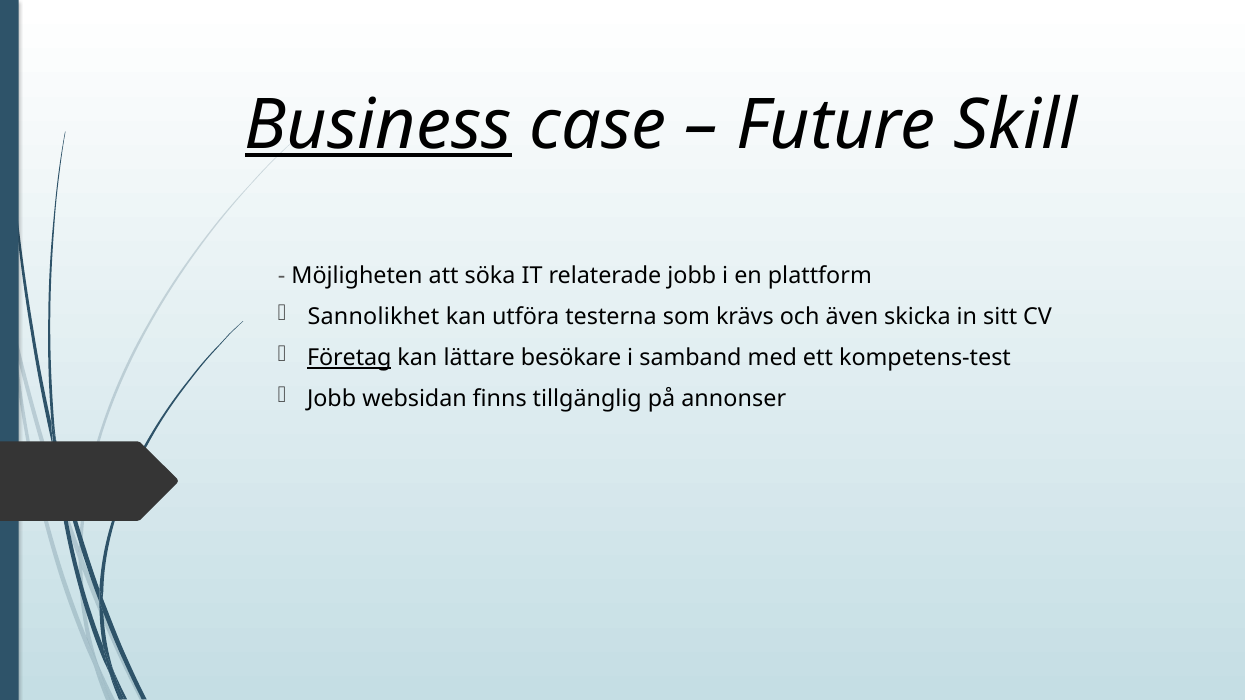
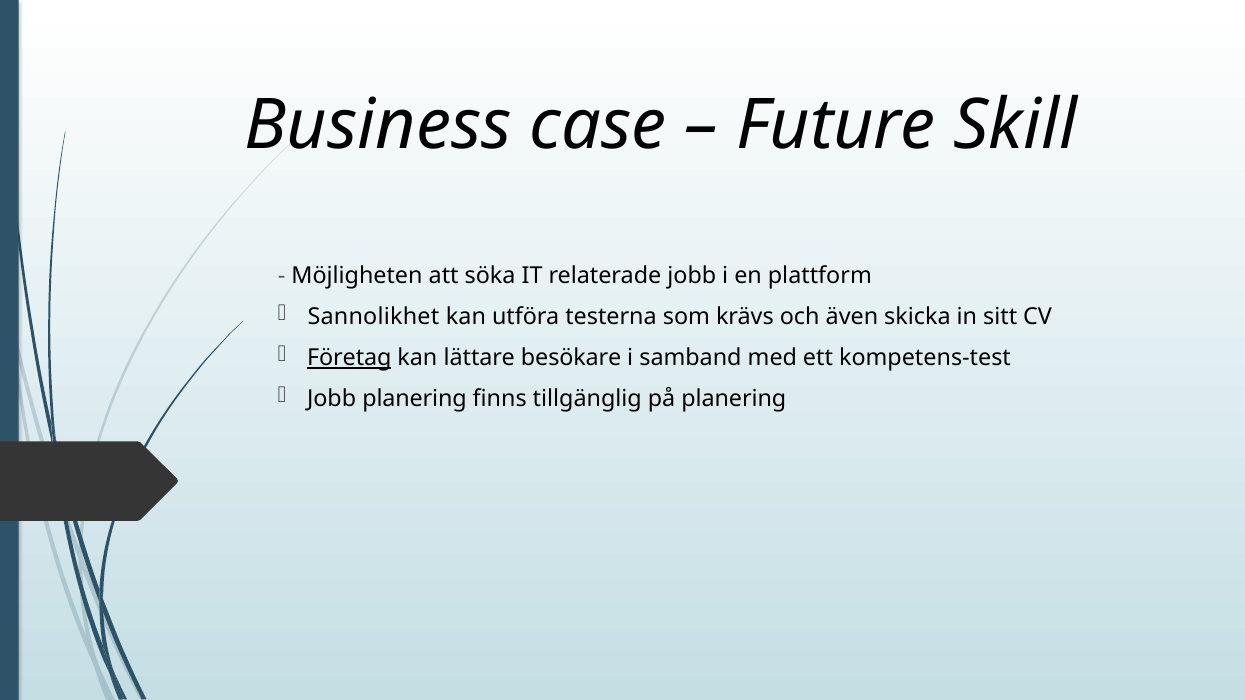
Business underline: present -> none
Jobb websidan: websidan -> planering
på annonser: annonser -> planering
